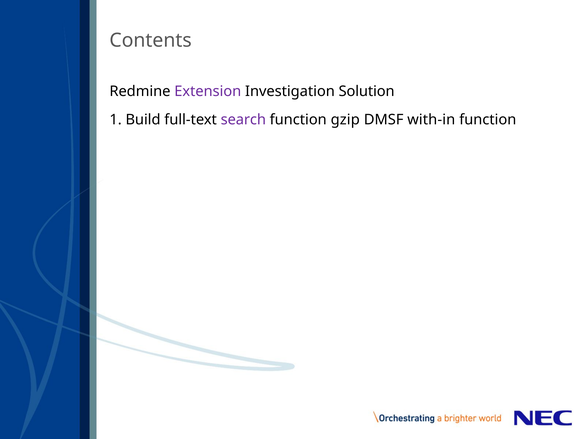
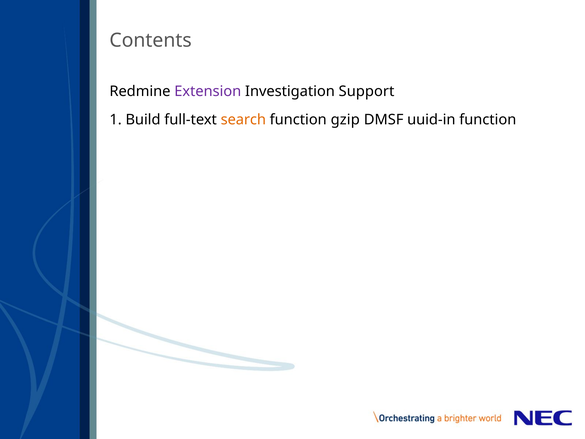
Solution: Solution -> Support
search colour: purple -> orange
with-in: with-in -> uuid-in
